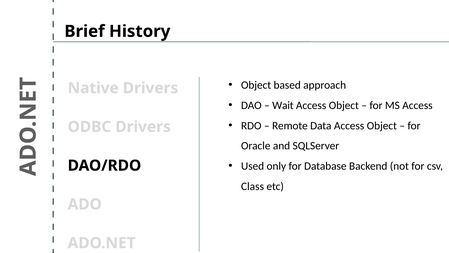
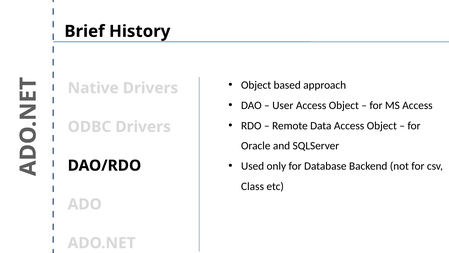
Wait: Wait -> User
